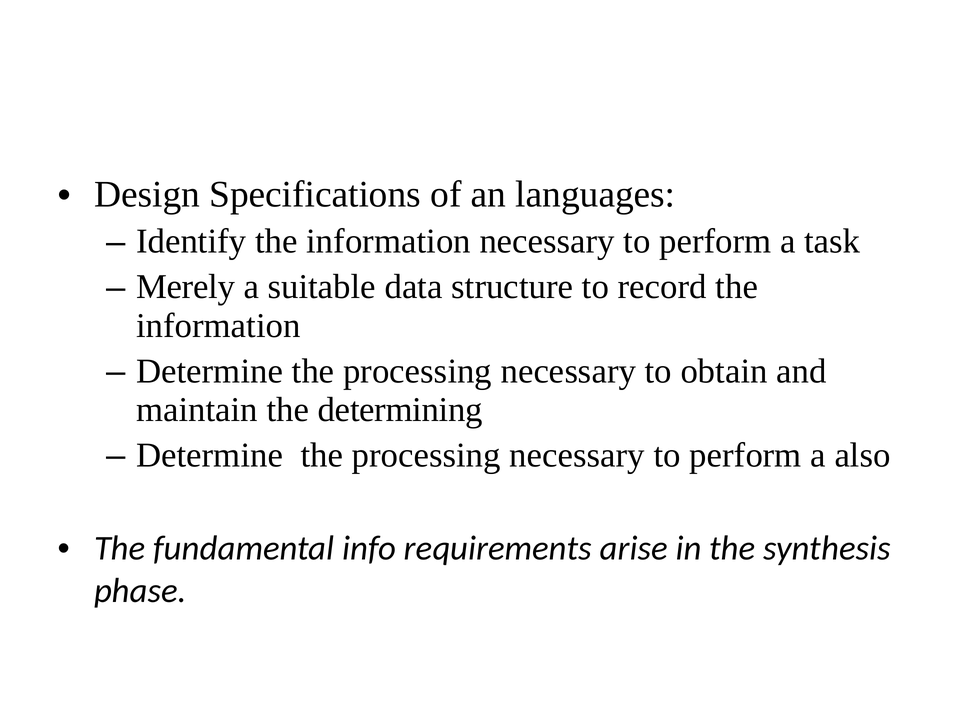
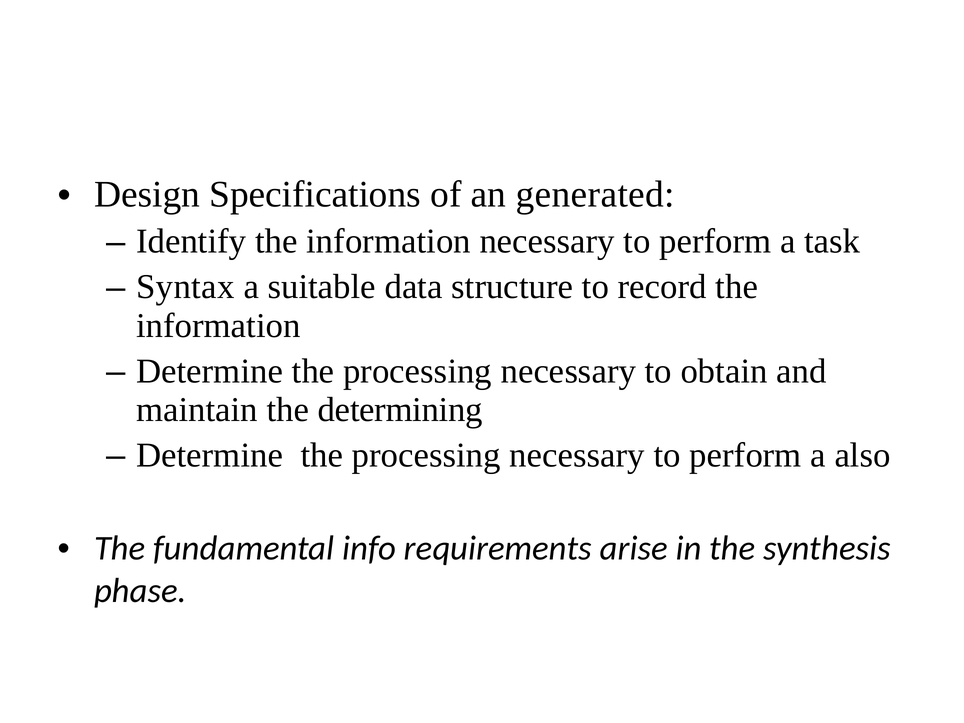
languages: languages -> generated
Merely: Merely -> Syntax
